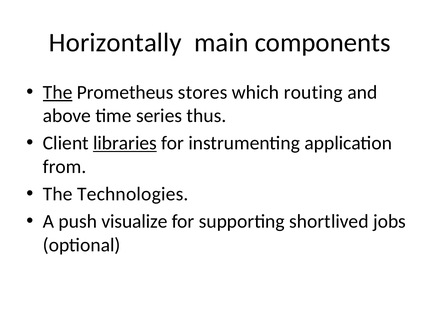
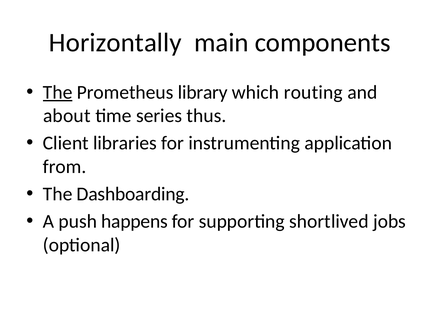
stores: stores -> library
above: above -> about
libraries underline: present -> none
Technologies: Technologies -> Dashboarding
visualize: visualize -> happens
